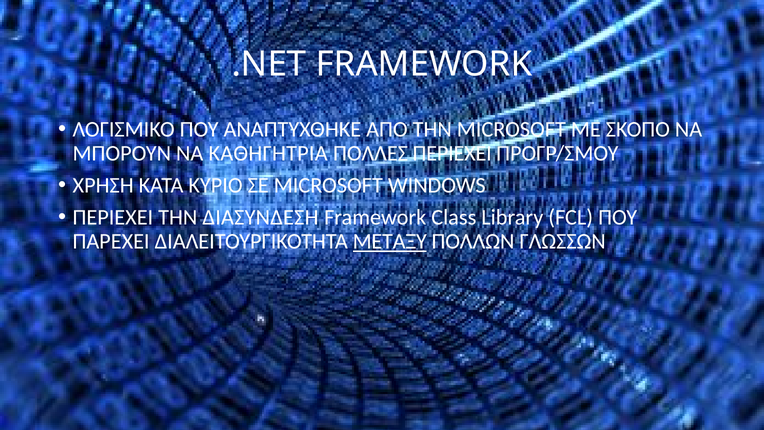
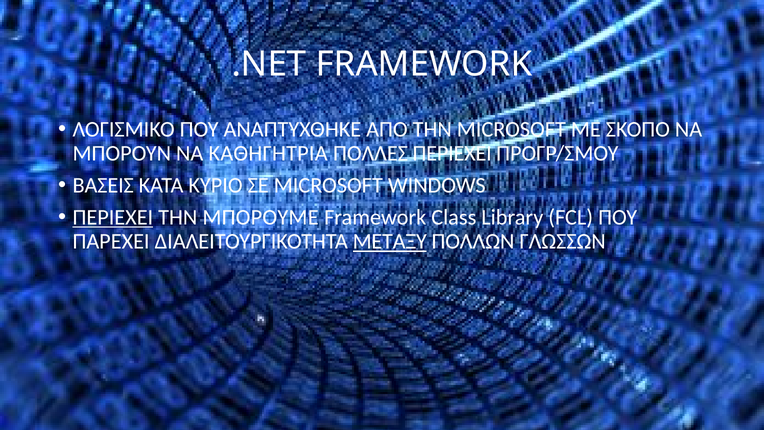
ΧΡΗΣΗ: ΧΡΗΣΗ -> ΒΑΣΕΙΣ
ΠΕΡΙΕΧΕΙ at (113, 217) underline: none -> present
ΔΙΑΣΥΝΔΕΣΗ: ΔΙΑΣΥΝΔΕΣΗ -> ΜΠΟΡΟΥΜΕ
